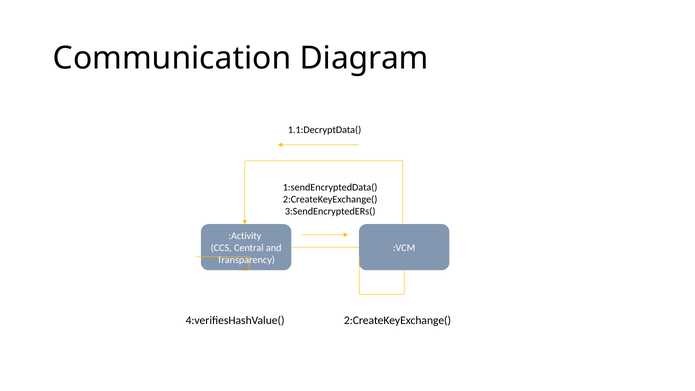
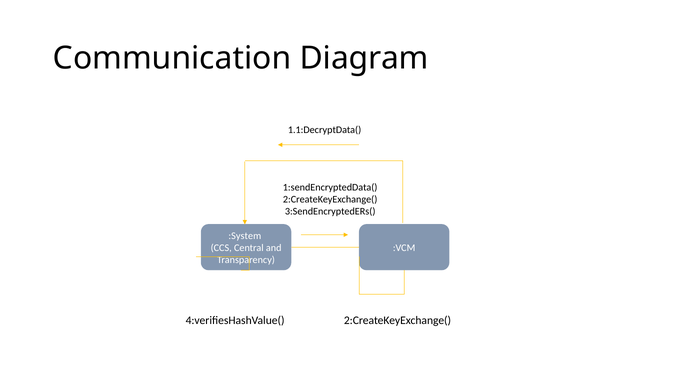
:Activity: :Activity -> :System
